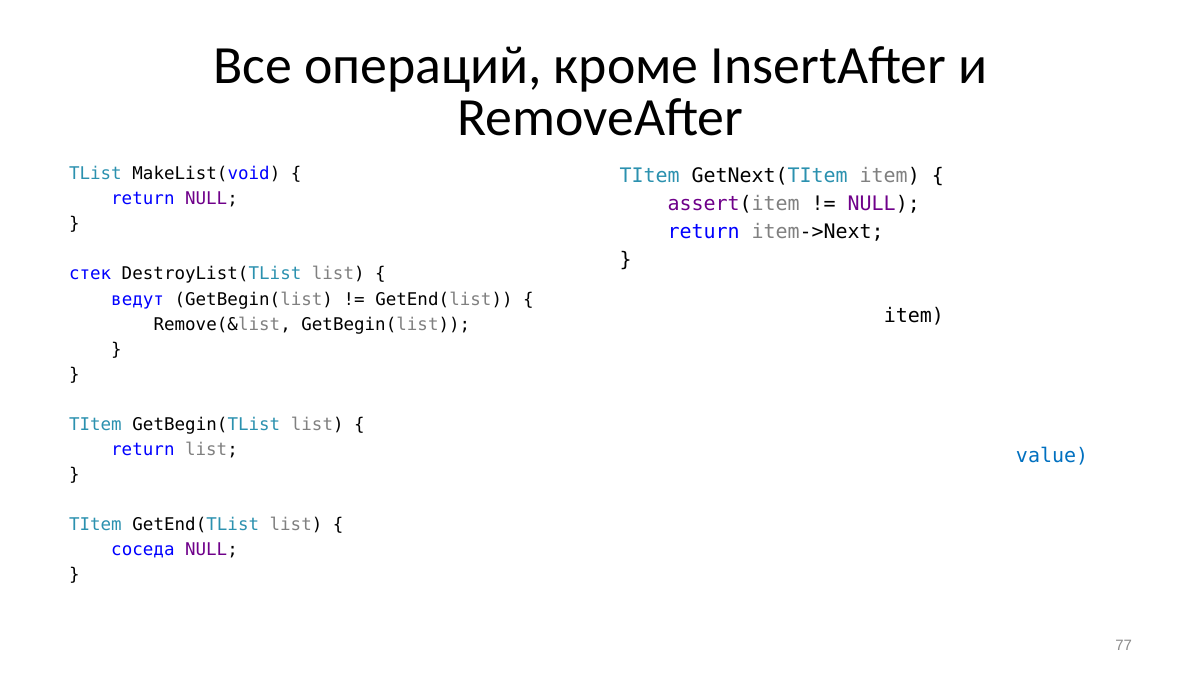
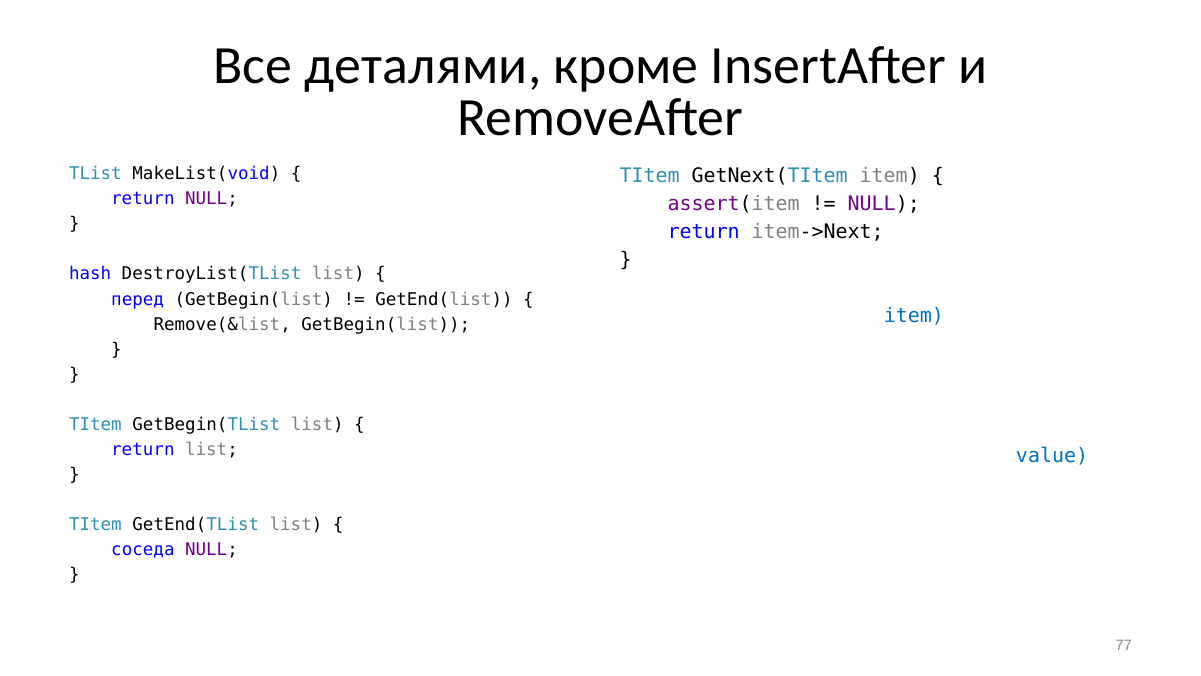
операций: операций -> деталями
стек: стек -> hash
ведут: ведут -> перед
item at (914, 315) colour: black -> blue
